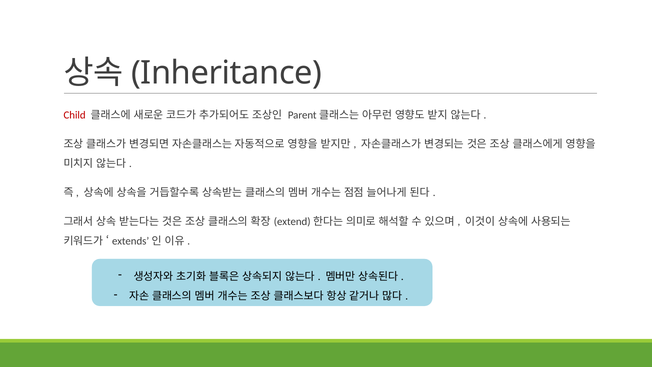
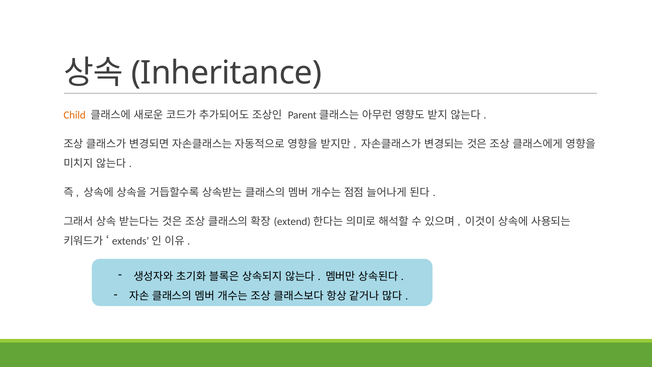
Child colour: red -> orange
